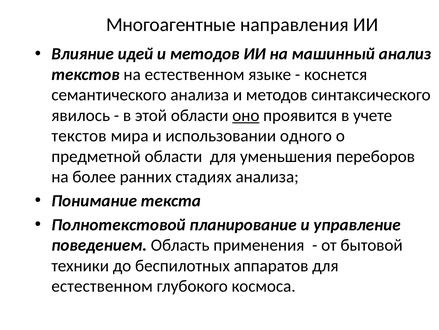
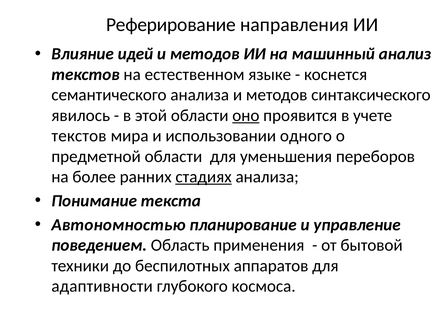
Многоагентные: Многоагентные -> Реферирование
стадиях underline: none -> present
Полнотекстовой: Полнотекстовой -> Автономностью
естественном at (102, 286): естественном -> адаптивности
